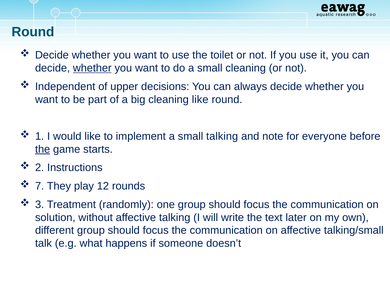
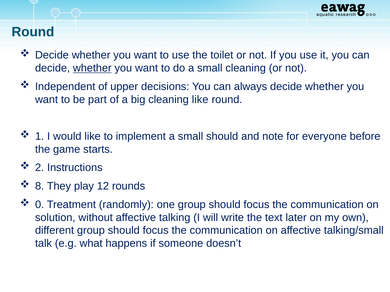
small talking: talking -> should
the at (43, 150) underline: present -> none
7: 7 -> 8
3: 3 -> 0
